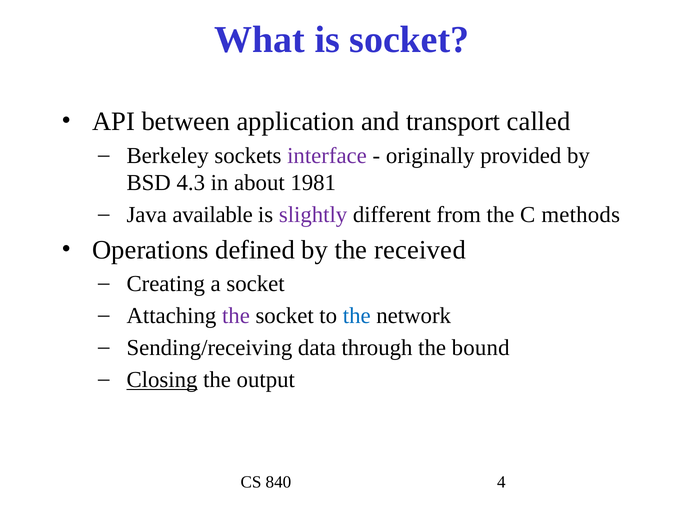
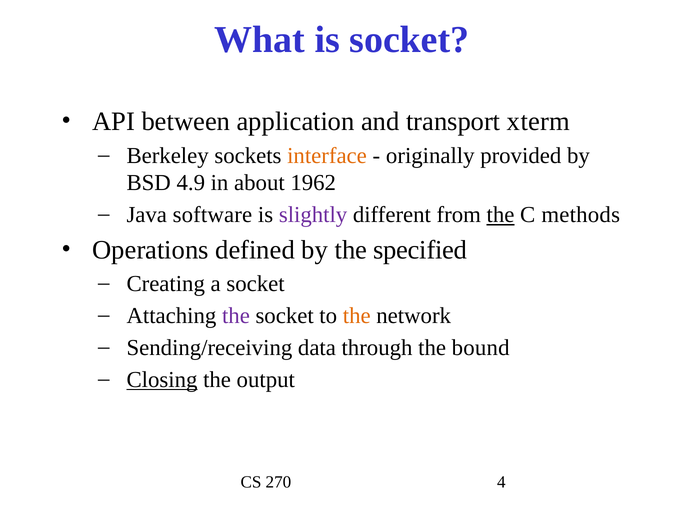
called: called -> xterm
interface colour: purple -> orange
4.3: 4.3 -> 4.9
1981: 1981 -> 1962
available: available -> software
the at (500, 215) underline: none -> present
received: received -> specified
the at (357, 316) colour: blue -> orange
840: 840 -> 270
